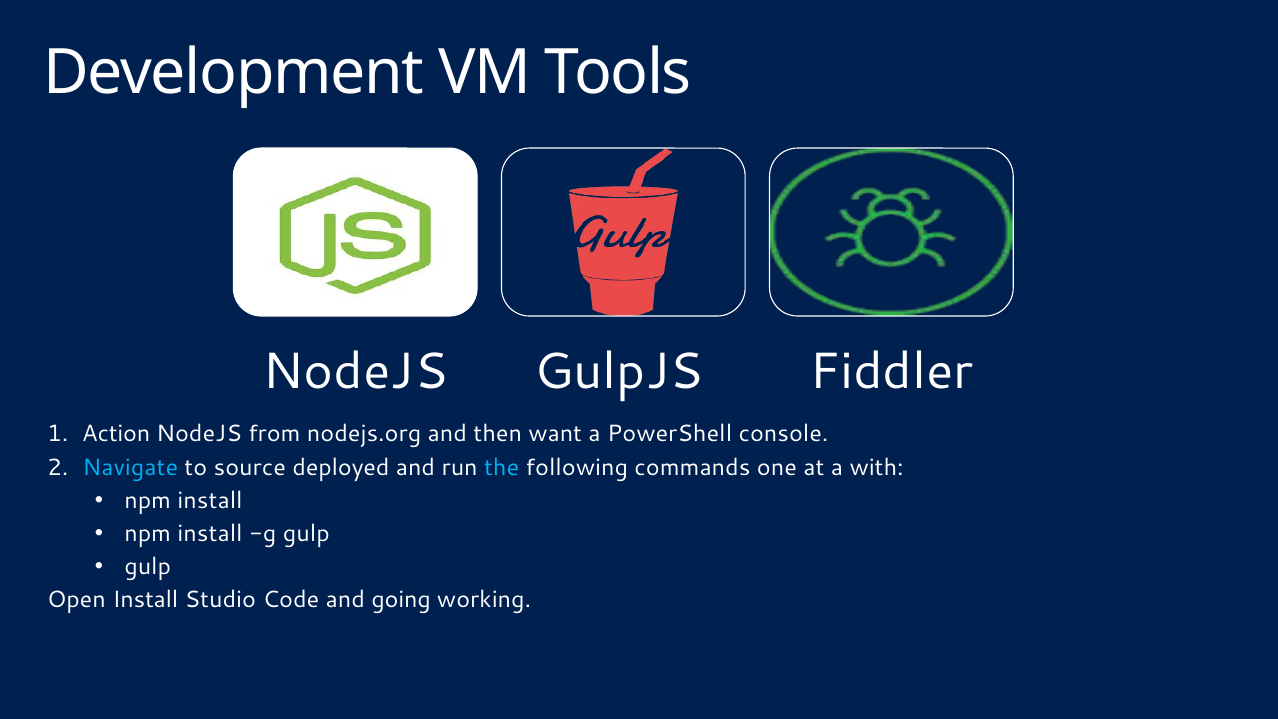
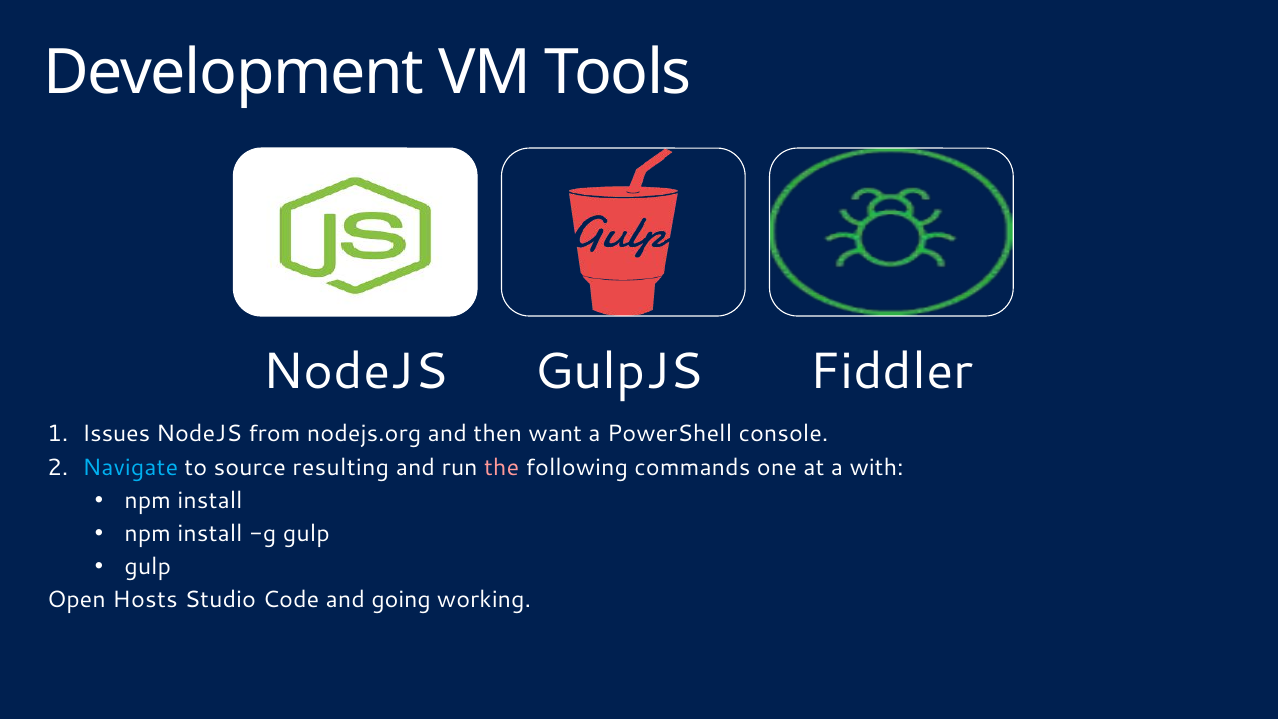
Action: Action -> Issues
deployed: deployed -> resulting
the colour: light blue -> pink
Open Install: Install -> Hosts
